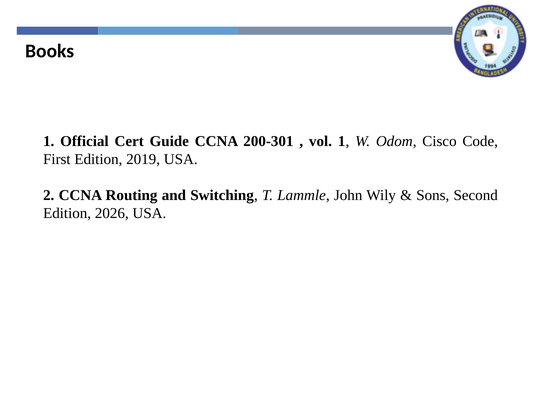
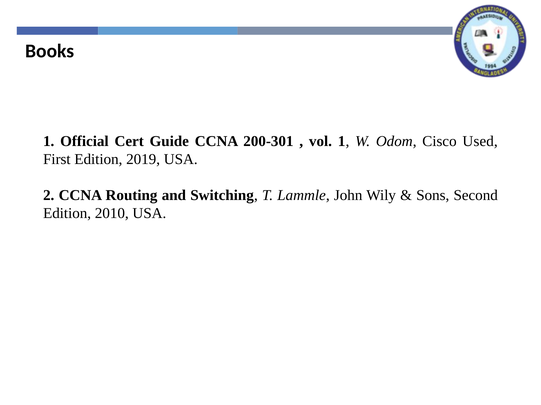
Code: Code -> Used
2026: 2026 -> 2010
